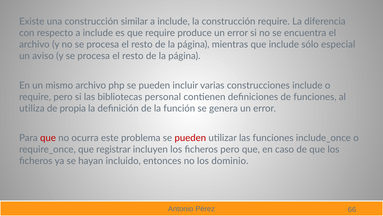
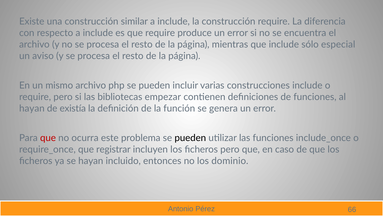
personal: personal -> empezar
utiliza at (32, 108): utiliza -> hayan
propia: propia -> existía
pueden at (190, 138) colour: red -> black
